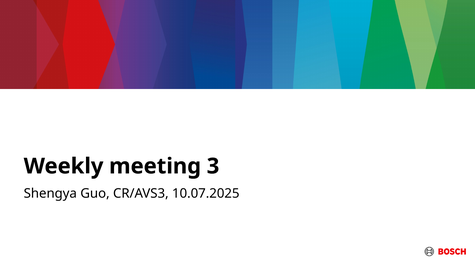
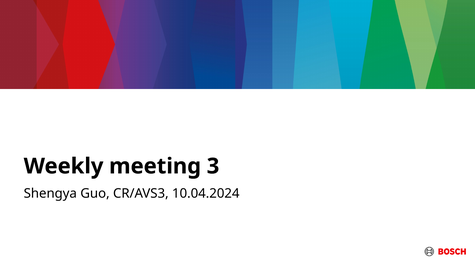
10.07.2025: 10.07.2025 -> 10.04.2024
